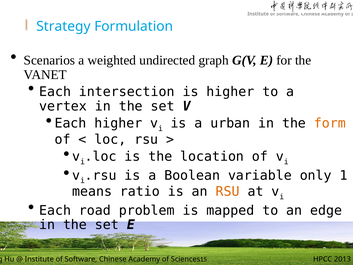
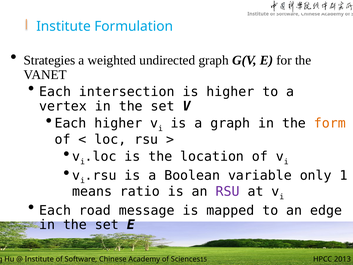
Strategy at (64, 26): Strategy -> Institute
Scenarios: Scenarios -> Strategies
a urban: urban -> graph
RSU at (228, 191) colour: orange -> purple
problem: problem -> message
